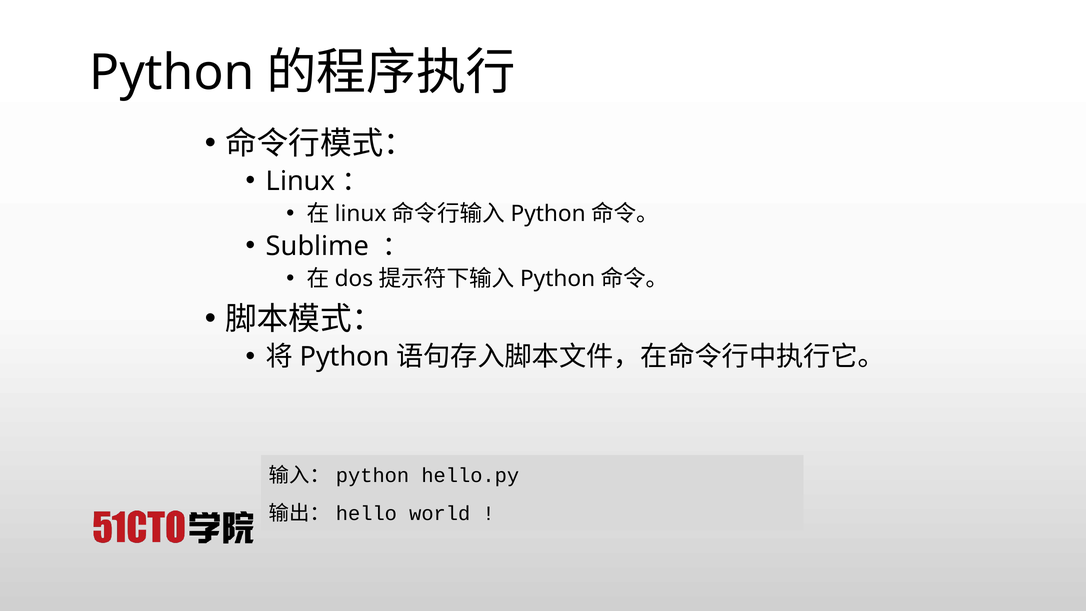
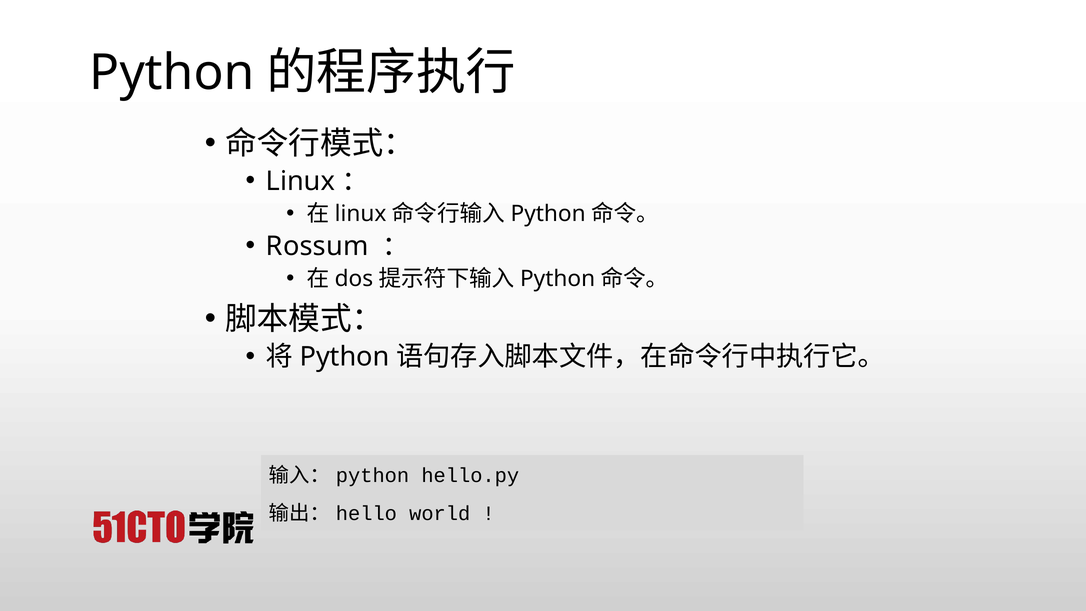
Sublime: Sublime -> Rossum
